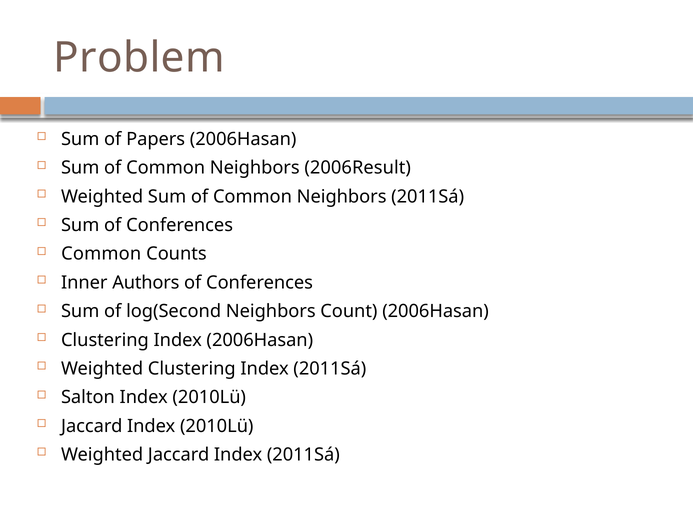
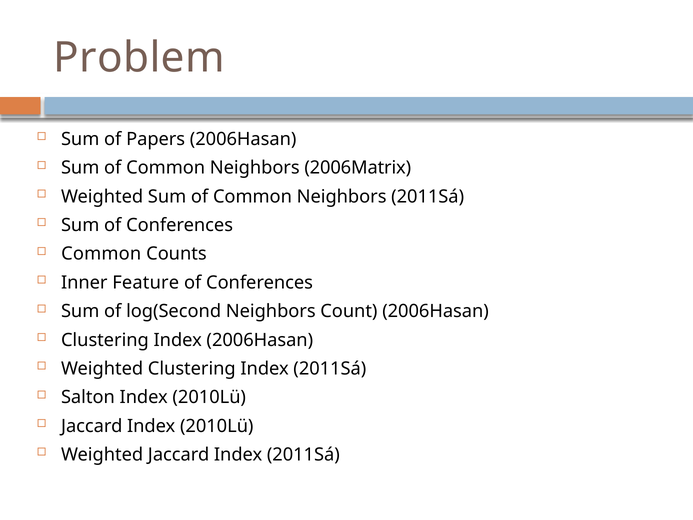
2006Result: 2006Result -> 2006Matrix
Authors: Authors -> Feature
